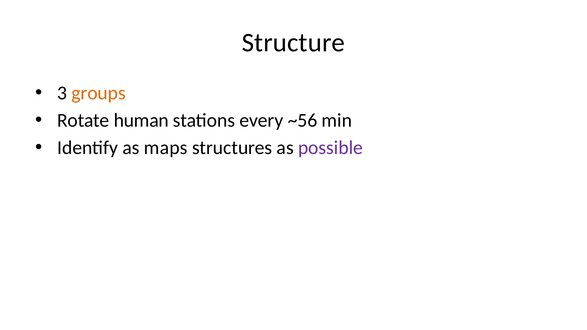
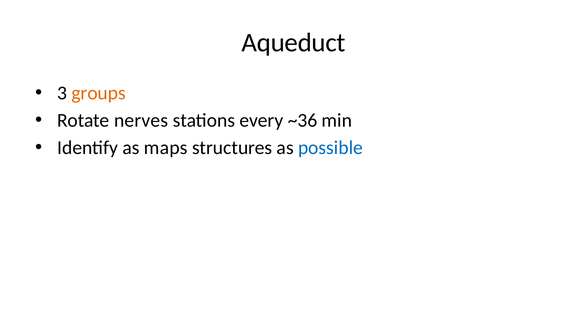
Structure: Structure -> Aqueduct
human: human -> nerves
~56: ~56 -> ~36
possible colour: purple -> blue
